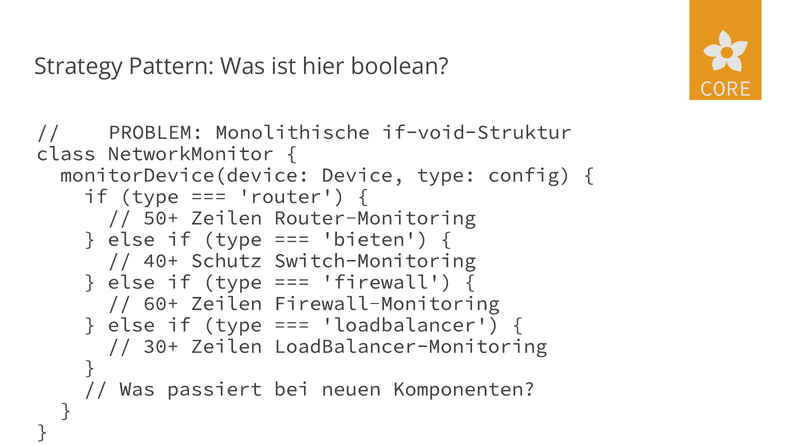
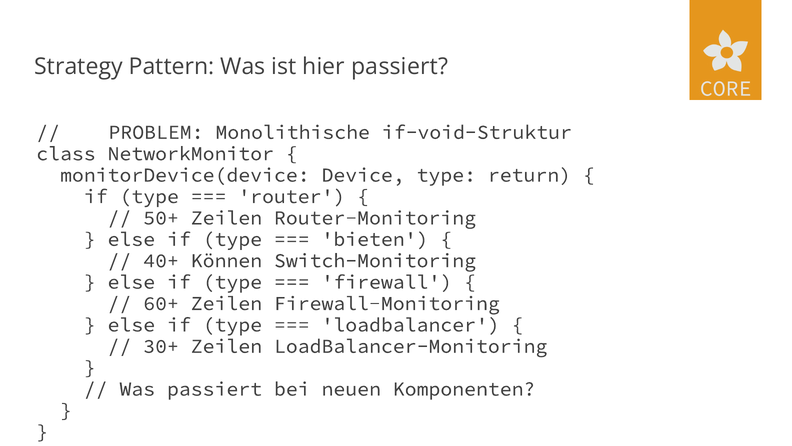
hier boolean: boolean -> passiert
config: config -> return
Schutz: Schutz -> Können
